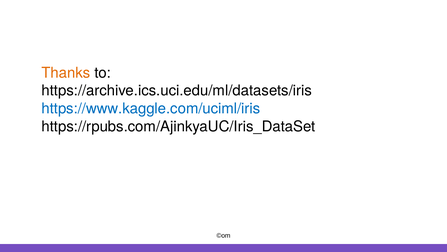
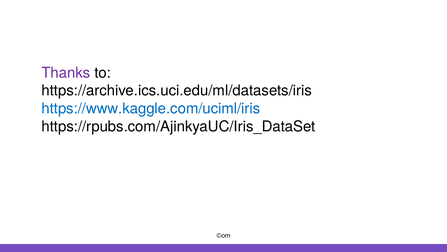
Thanks colour: orange -> purple
